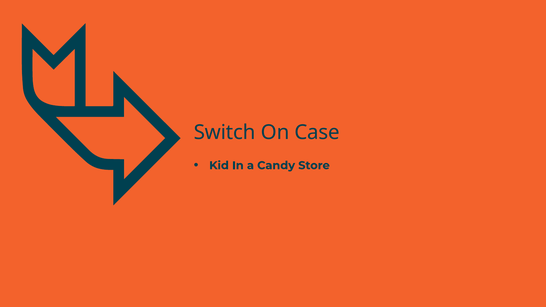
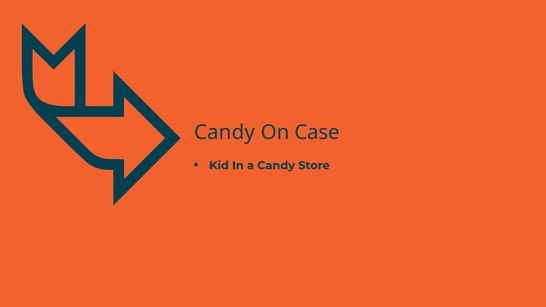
Switch at (225, 133): Switch -> Candy
